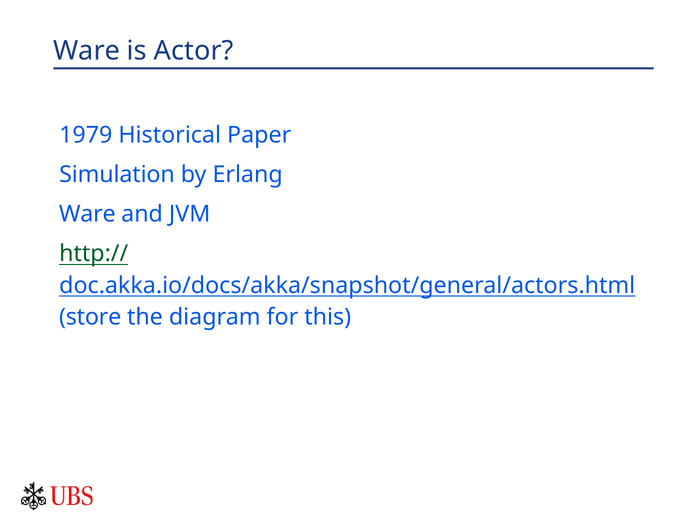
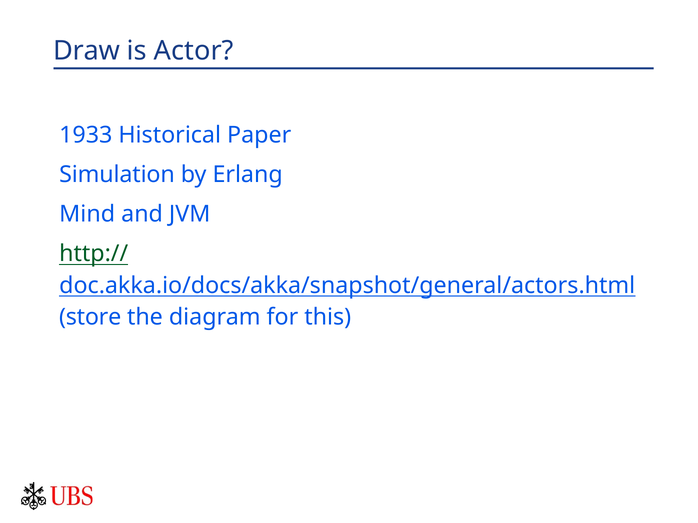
Ware at (87, 51): Ware -> Draw
1979: 1979 -> 1933
Ware at (87, 214): Ware -> Mind
